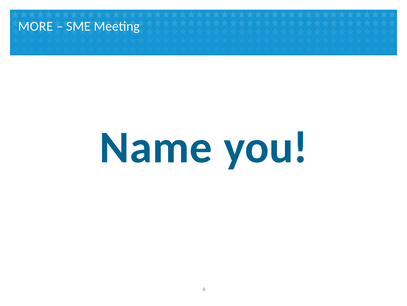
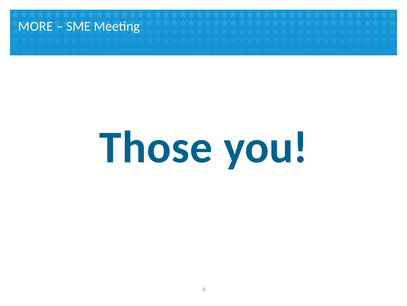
Name: Name -> Those
